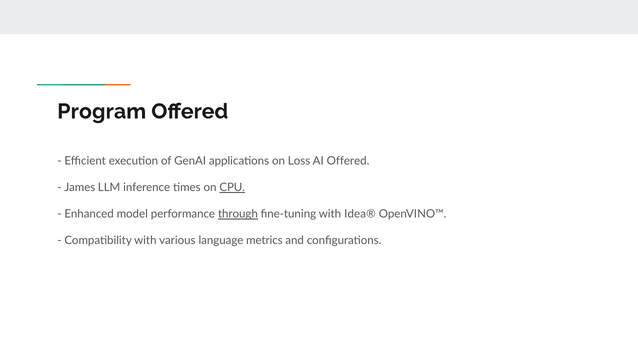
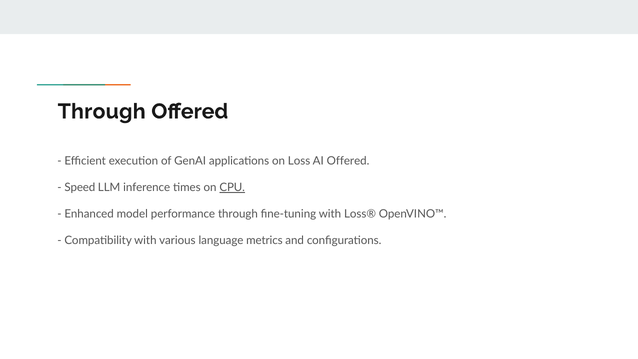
Program at (102, 111): Program -> Through
James: James -> Speed
through at (238, 214) underline: present -> none
Idea®: Idea® -> Loss®
